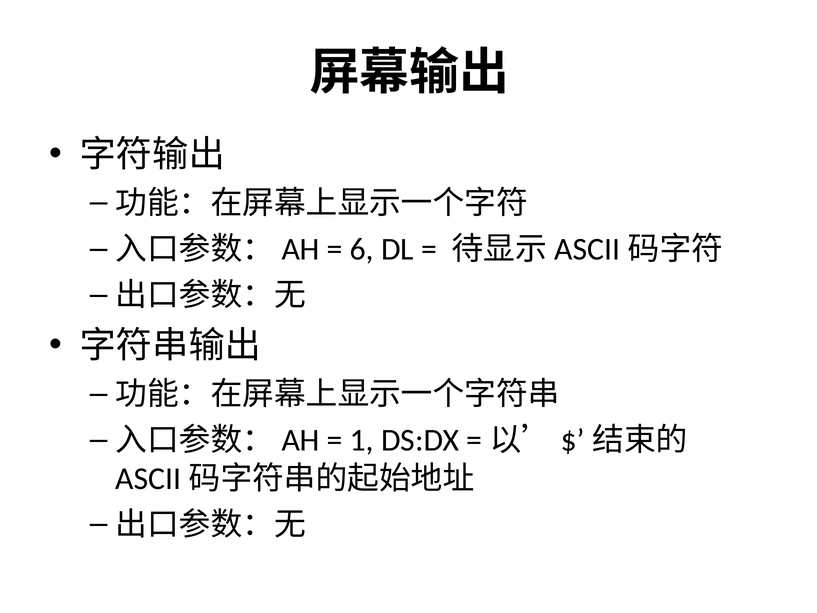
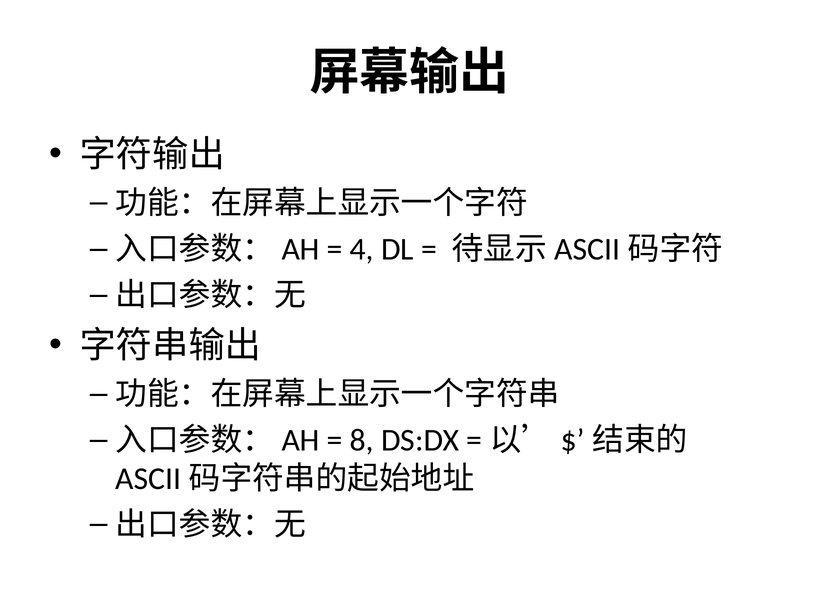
6: 6 -> 4
1: 1 -> 8
